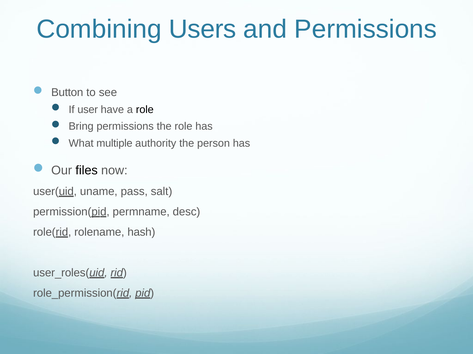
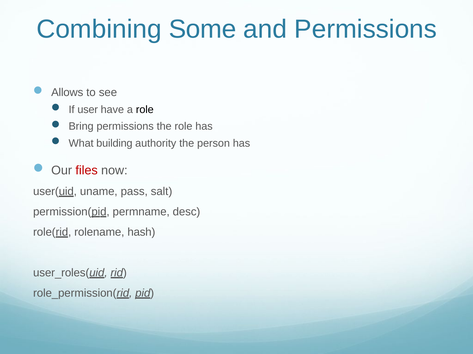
Users: Users -> Some
Button: Button -> Allows
multiple: multiple -> building
files colour: black -> red
